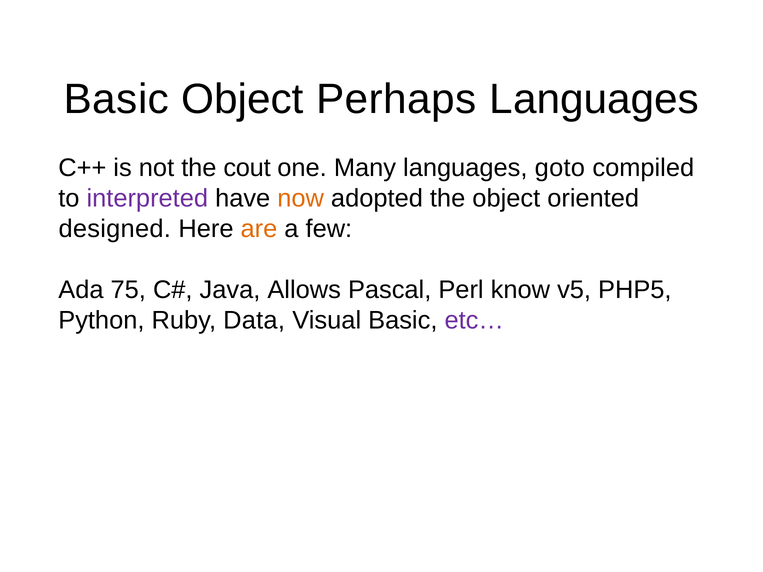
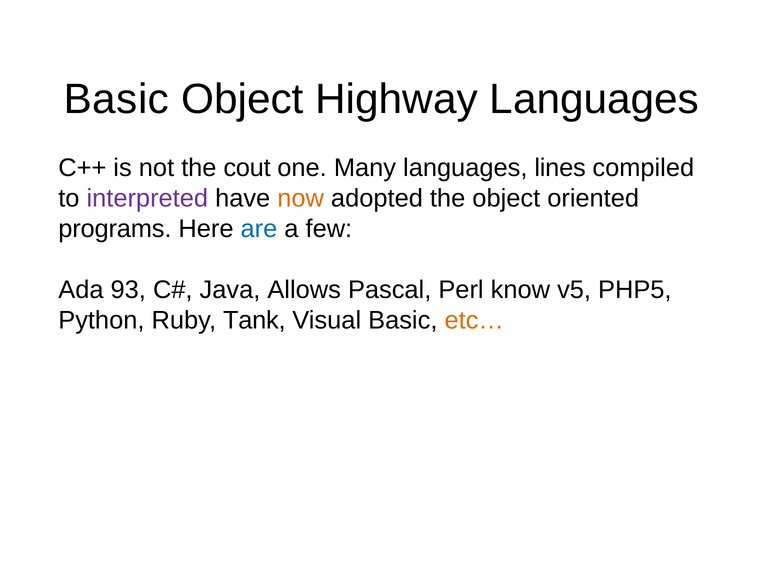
Perhaps: Perhaps -> Highway
goto: goto -> lines
designed: designed -> programs
are colour: orange -> blue
75: 75 -> 93
Data: Data -> Tank
etc… colour: purple -> orange
